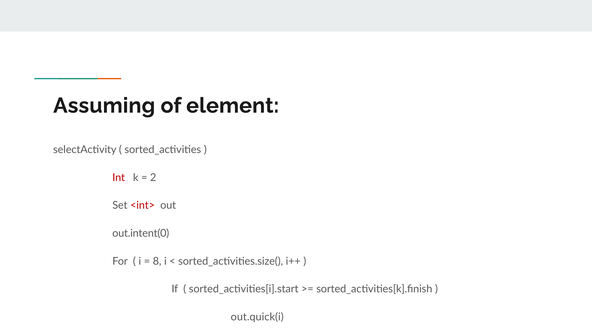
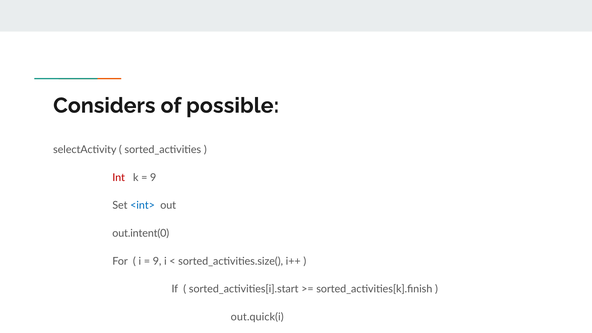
Assuming: Assuming -> Considers
element: element -> possible
2 at (153, 177): 2 -> 9
<int> colour: red -> blue
8 at (157, 261): 8 -> 9
